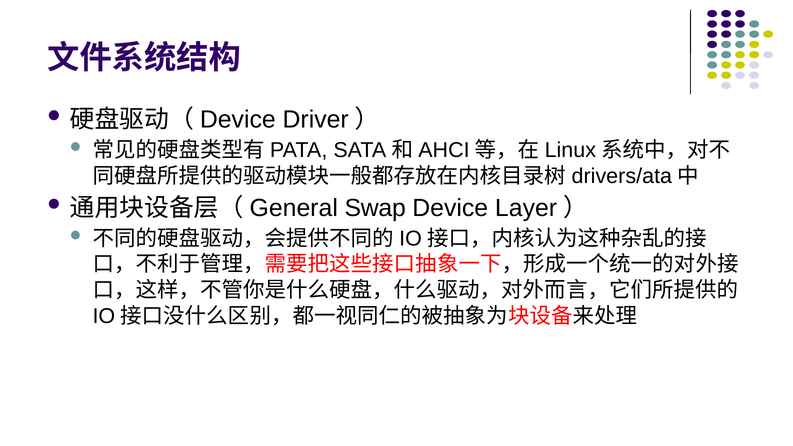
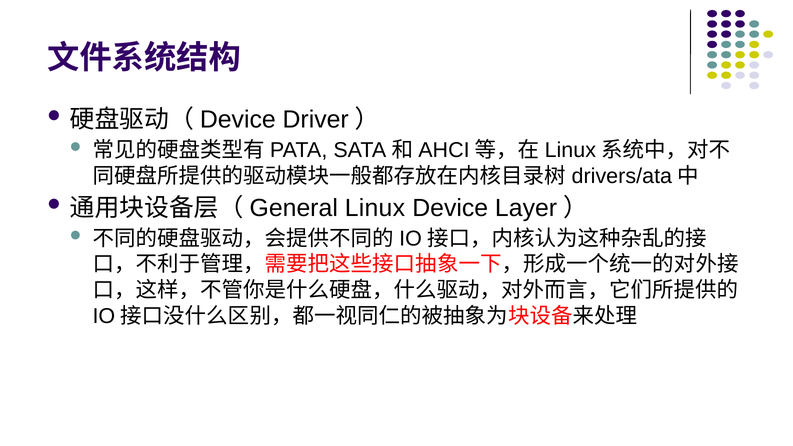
Swap: Swap -> Linux
